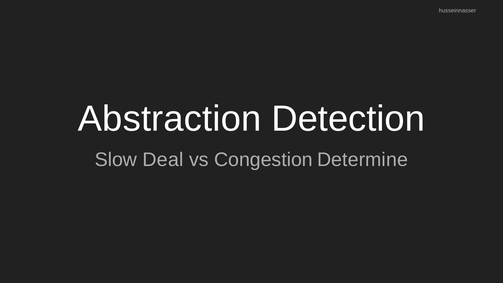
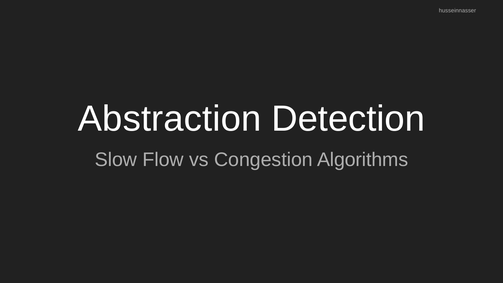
Deal: Deal -> Flow
Determine: Determine -> Algorithms
